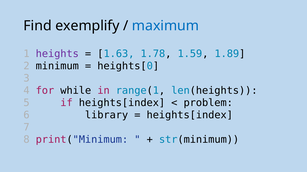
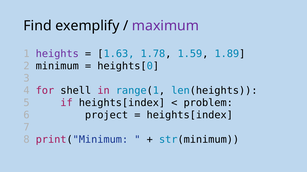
maximum colour: blue -> purple
while: while -> shell
library: library -> project
